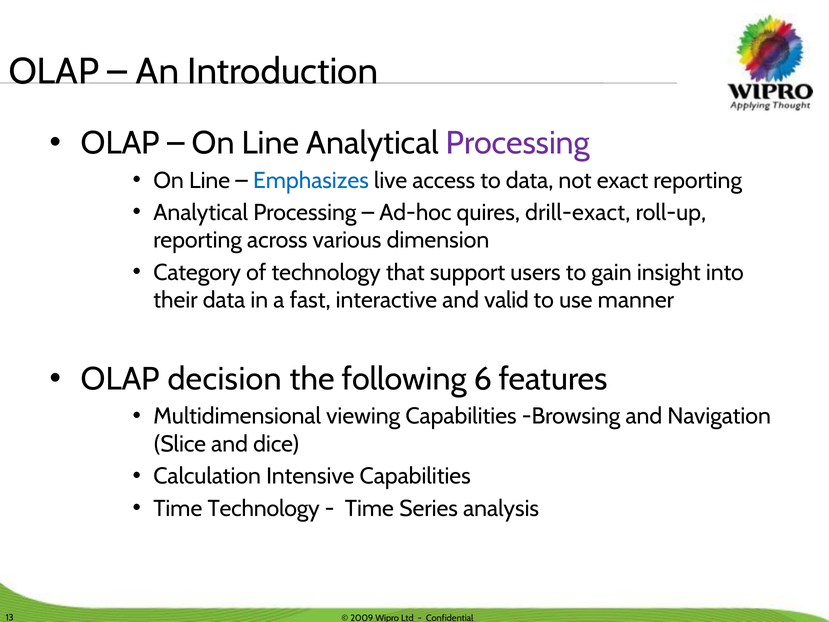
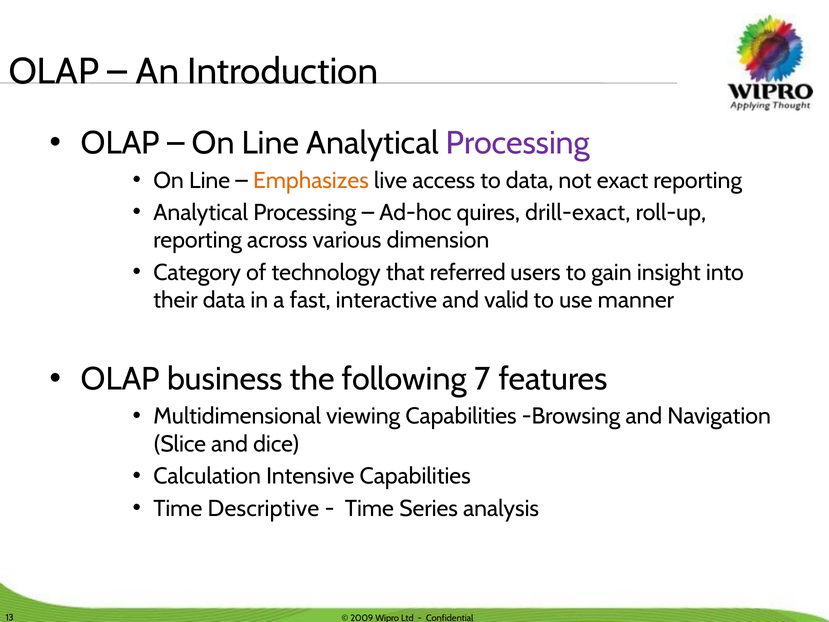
Emphasizes colour: blue -> orange
support: support -> referred
decision: decision -> business
6: 6 -> 7
Time Technology: Technology -> Descriptive
